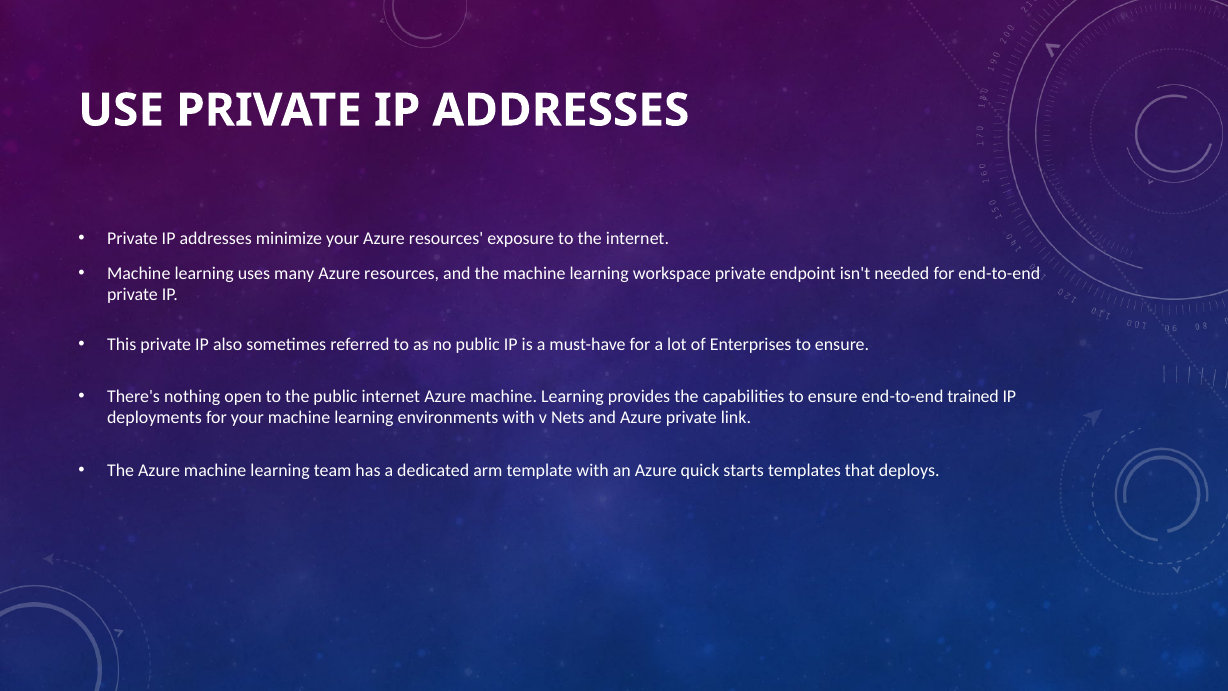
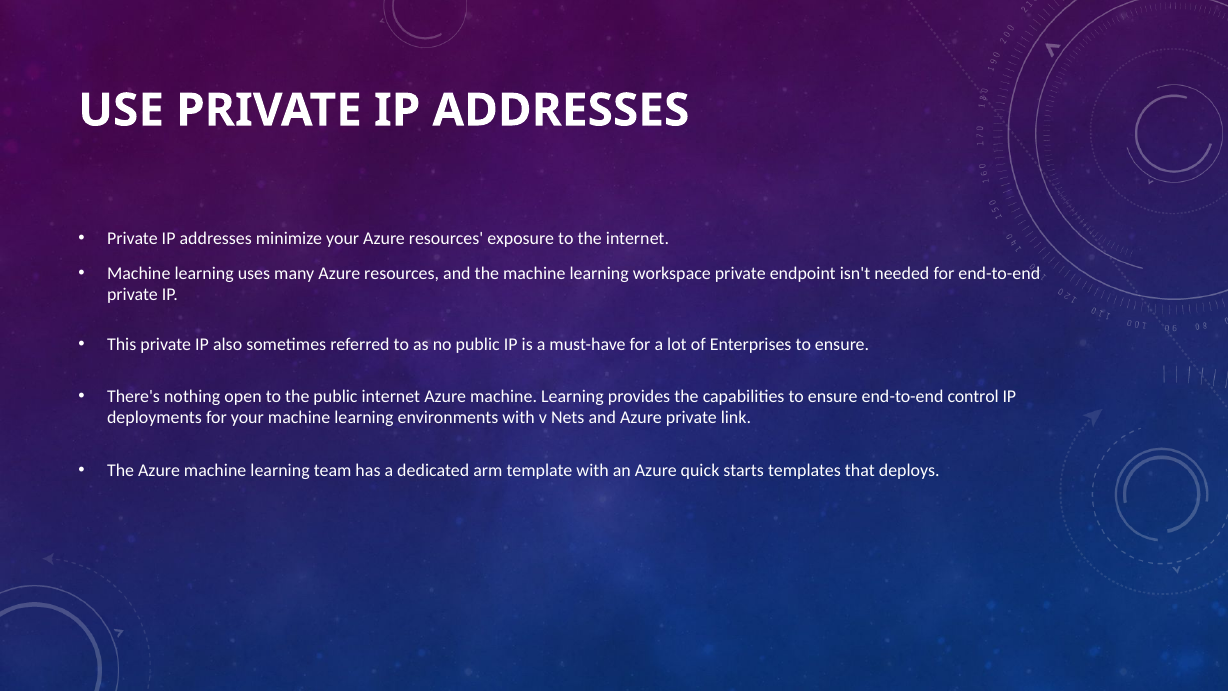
trained: trained -> control
